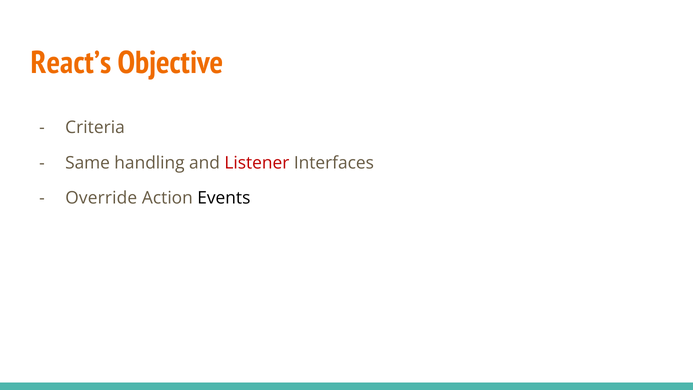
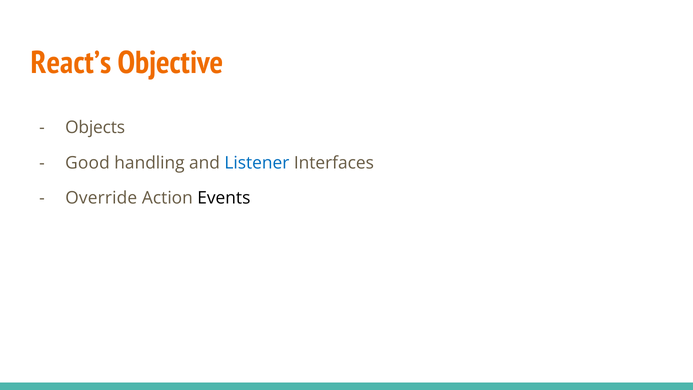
Criteria: Criteria -> Objects
Same: Same -> Good
Listener colour: red -> blue
